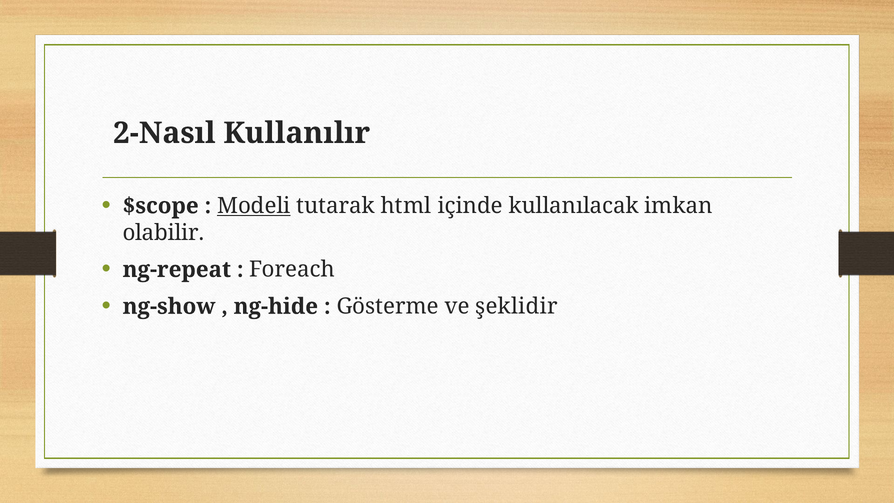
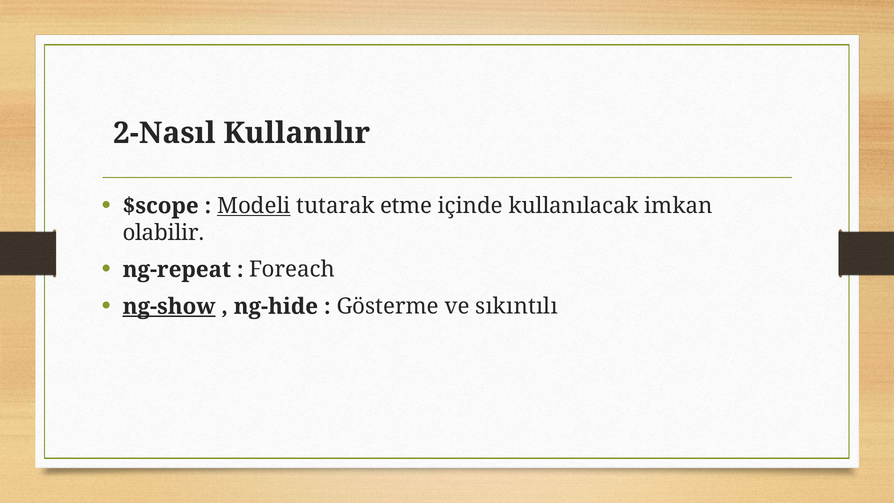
html: html -> etme
ng-show underline: none -> present
şeklidir: şeklidir -> sıkıntılı
